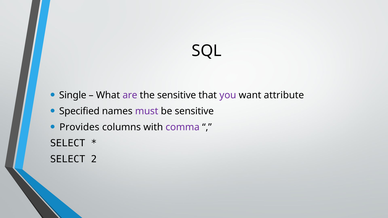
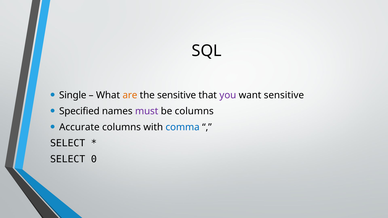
are colour: purple -> orange
want attribute: attribute -> sensitive
be sensitive: sensitive -> columns
Provides: Provides -> Accurate
comma colour: purple -> blue
2: 2 -> 0
